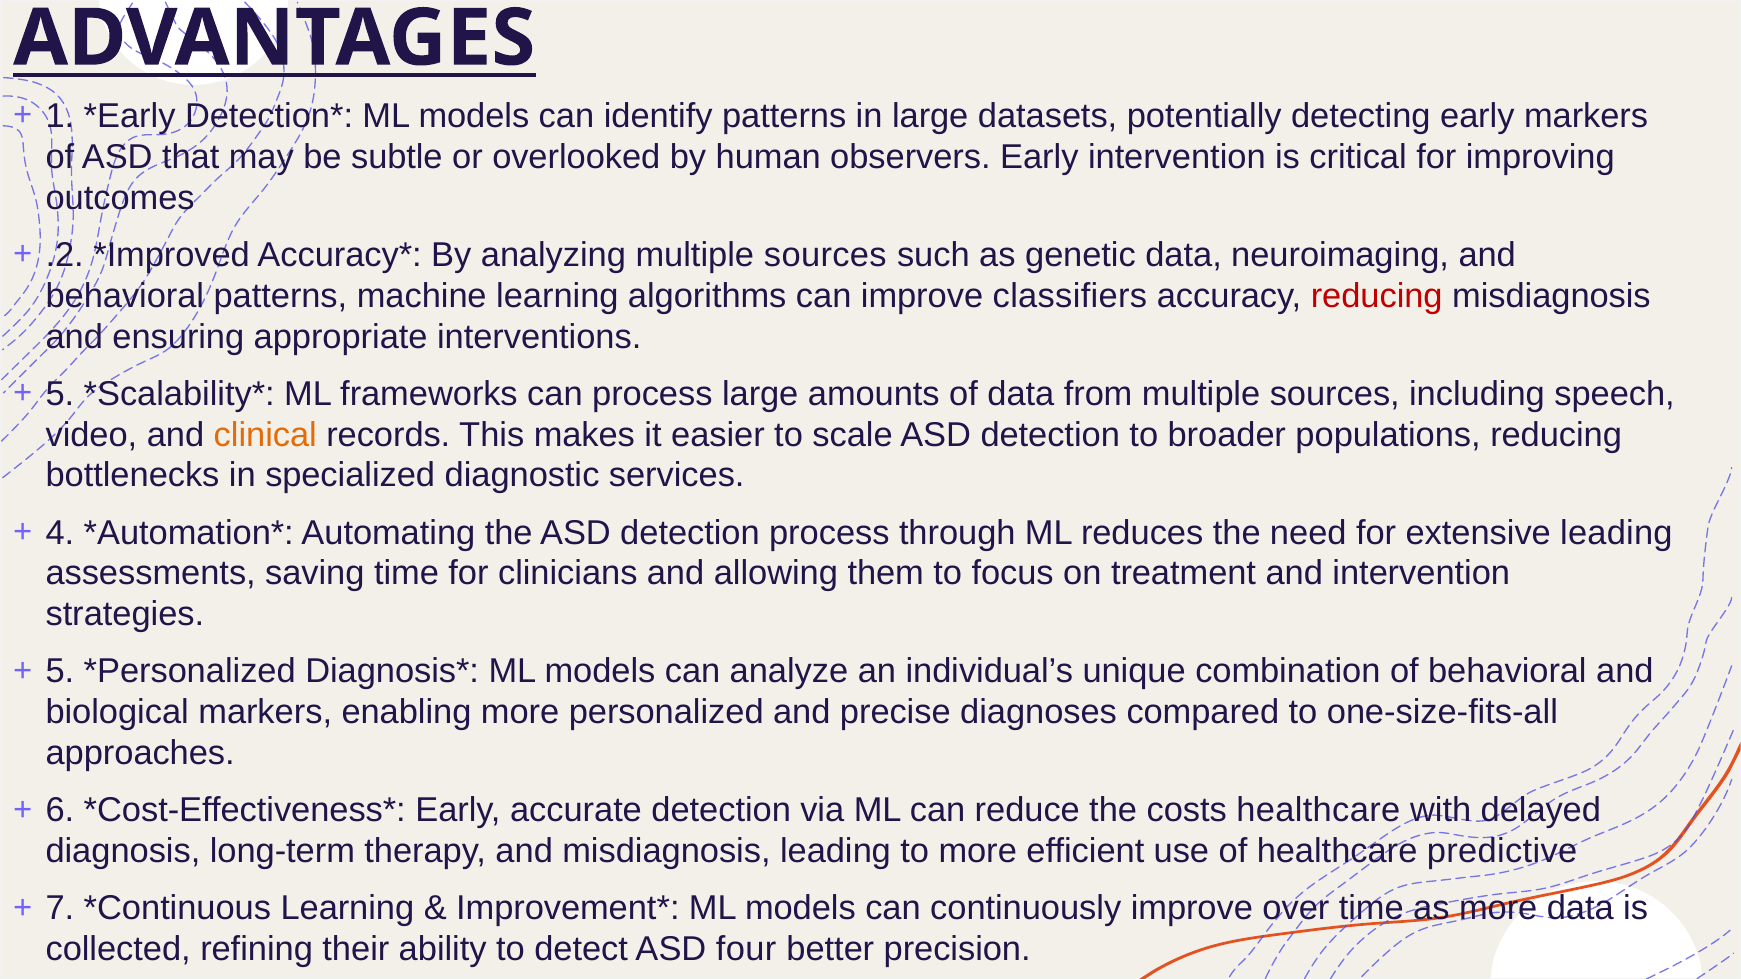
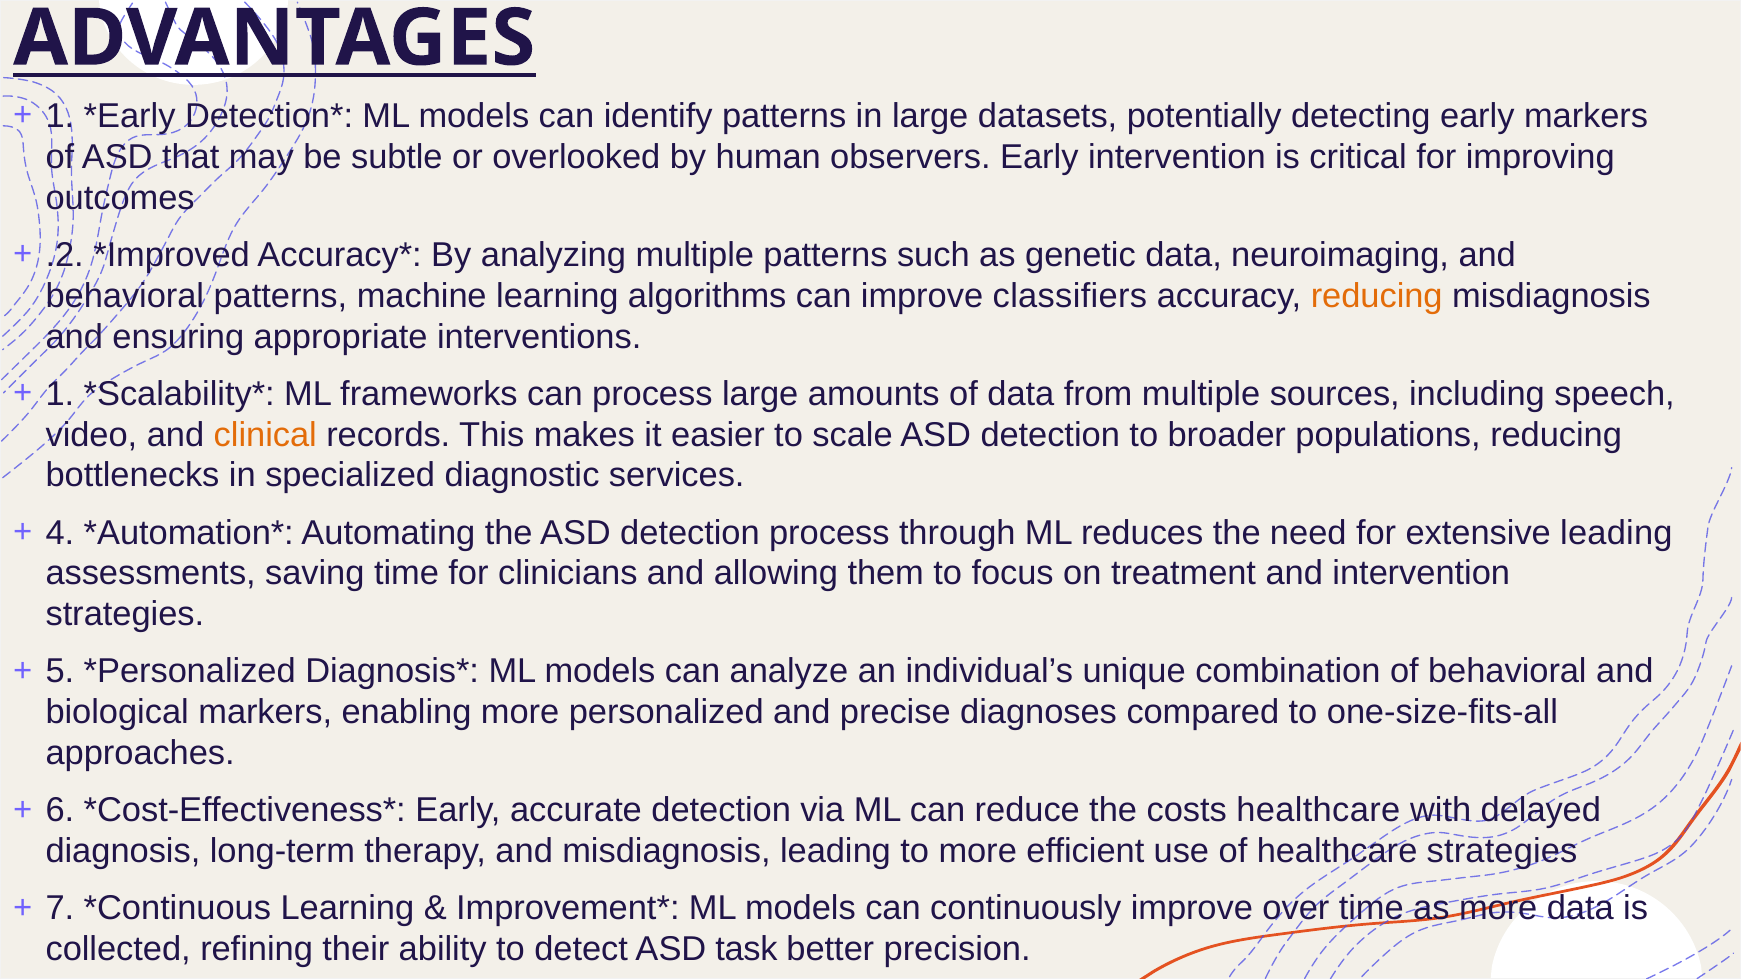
analyzing multiple sources: sources -> patterns
reducing at (1377, 296) colour: red -> orange
5 at (60, 394): 5 -> 1
healthcare predictive: predictive -> strategies
four: four -> task
